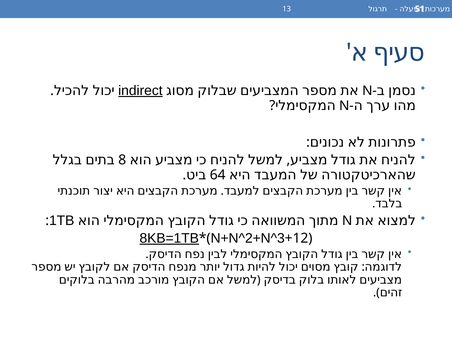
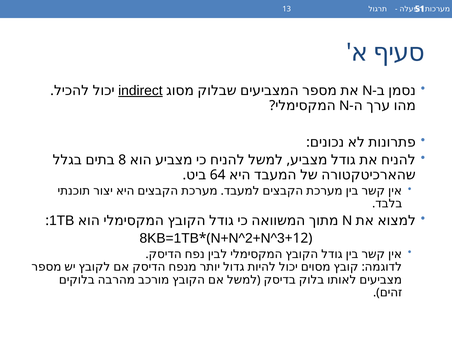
8KB=1TB underline: present -> none
